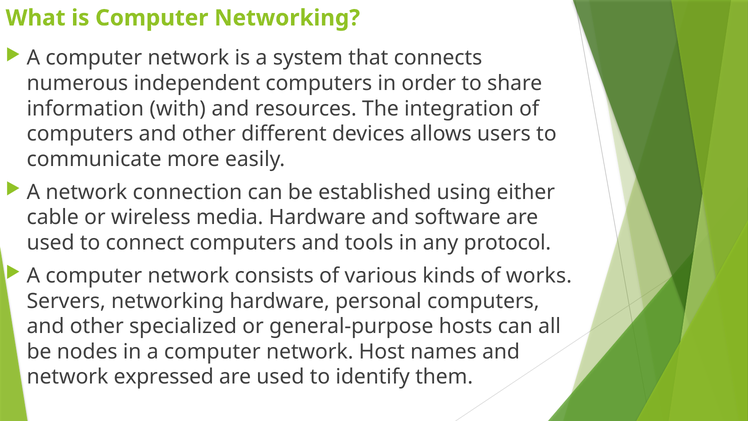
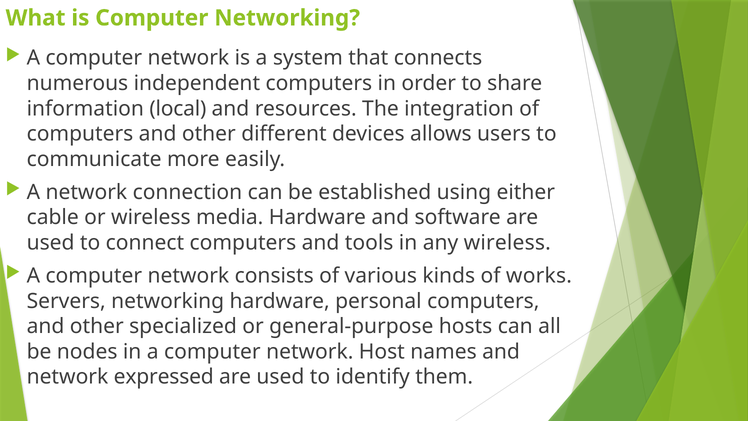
with: with -> local
any protocol: protocol -> wireless
